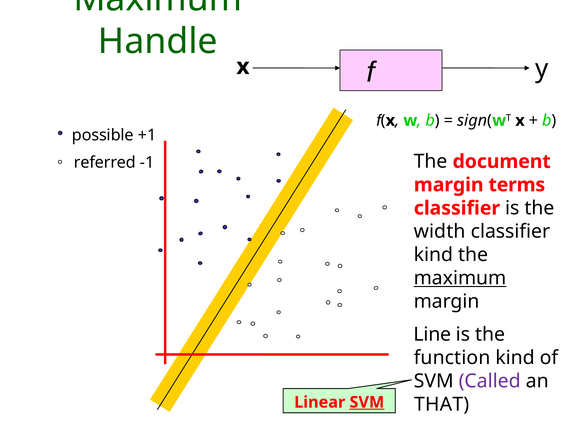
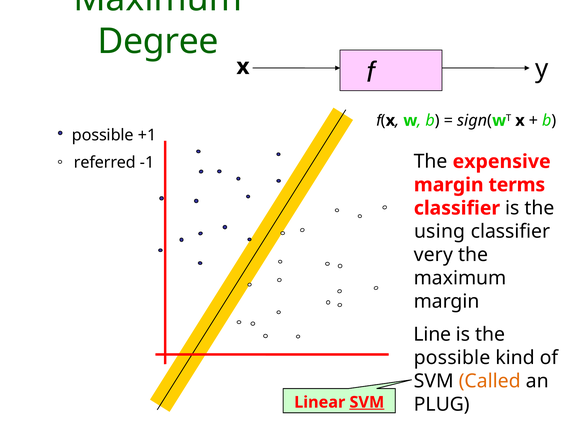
Handle: Handle -> Degree
document: document -> expensive
width: width -> using
kind at (433, 255): kind -> very
maximum at (460, 278) underline: present -> none
function at (452, 358): function -> possible
Called colour: purple -> orange
THAT: THAT -> PLUG
